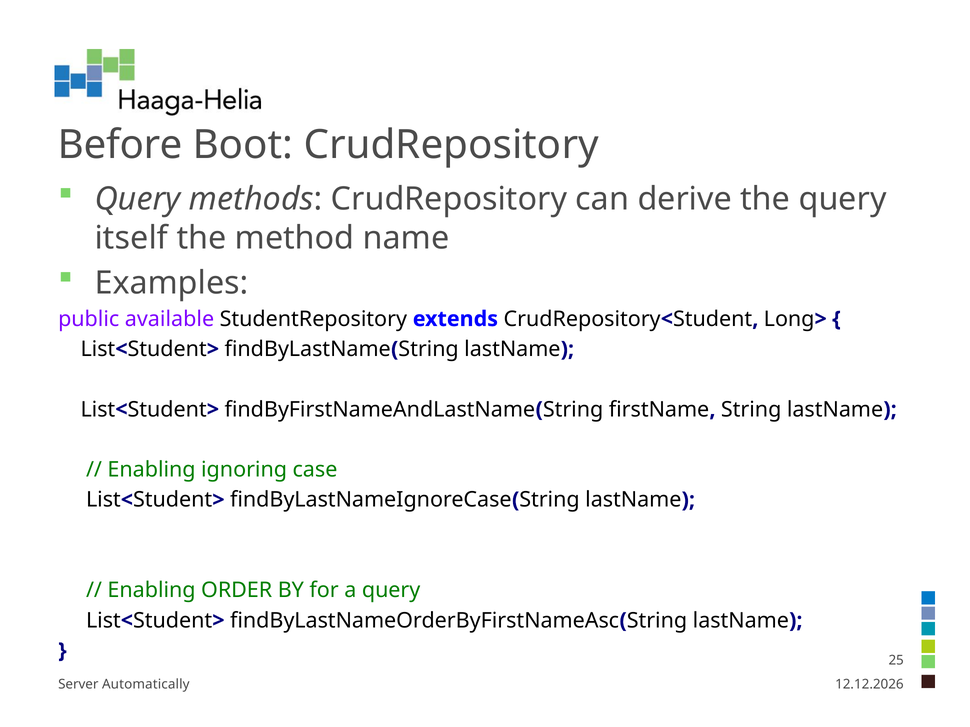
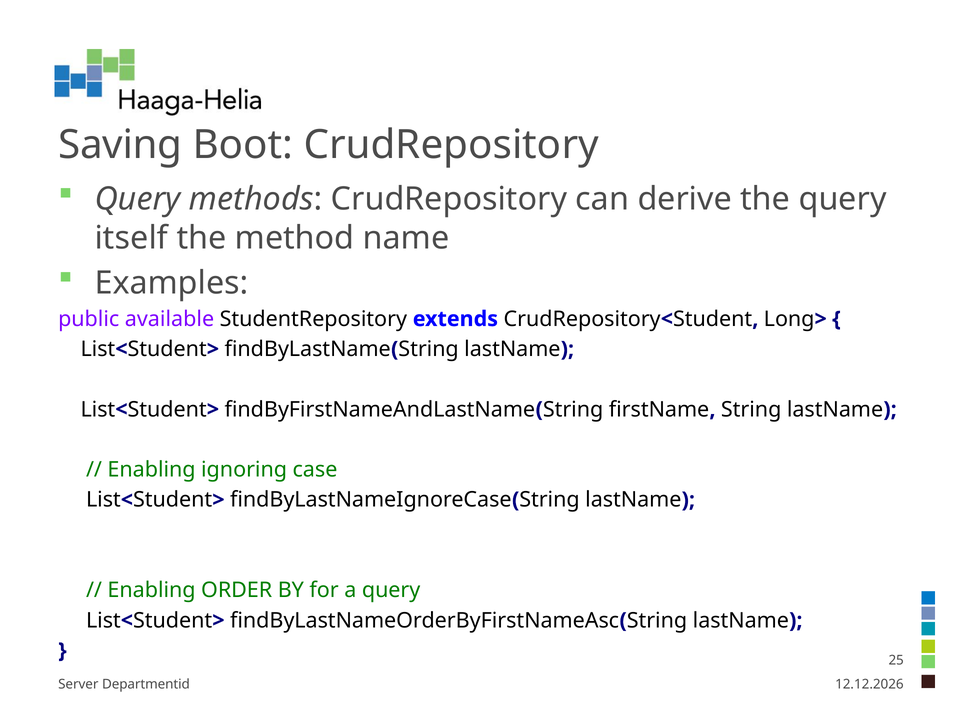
Before: Before -> Saving
Automatically: Automatically -> Departmentid
